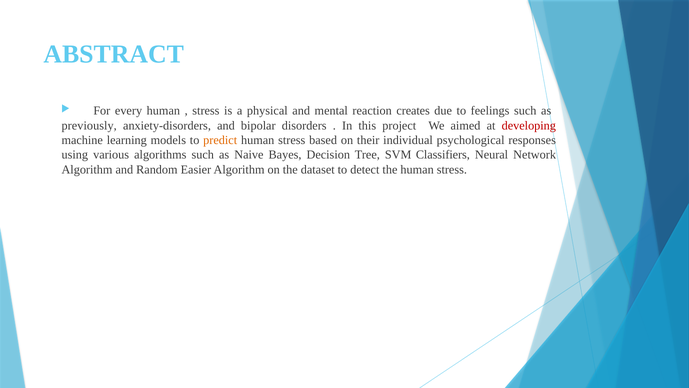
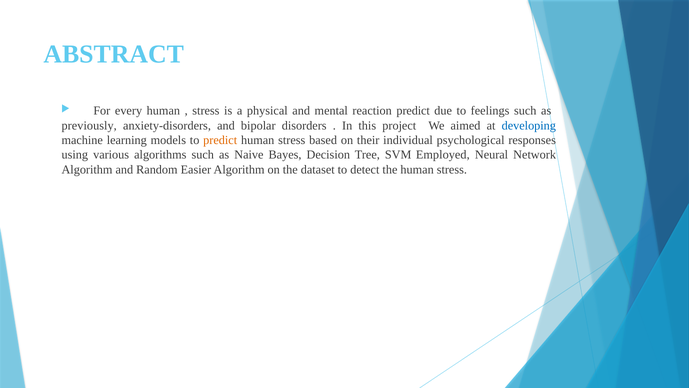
reaction creates: creates -> predict
developing colour: red -> blue
Classifiers: Classifiers -> Employed
